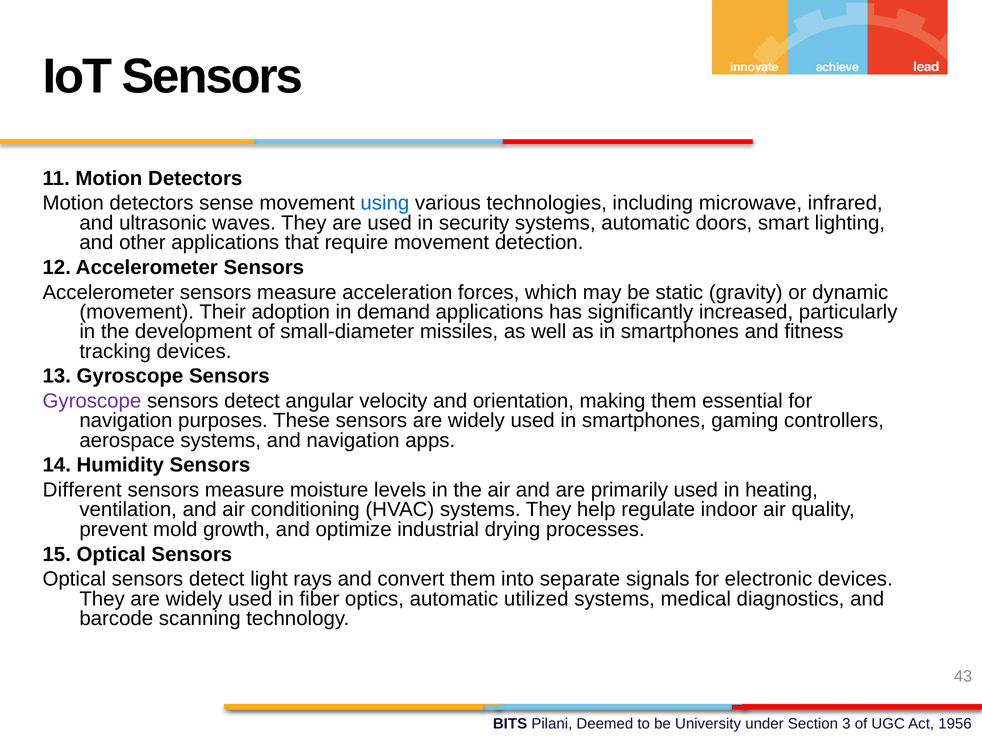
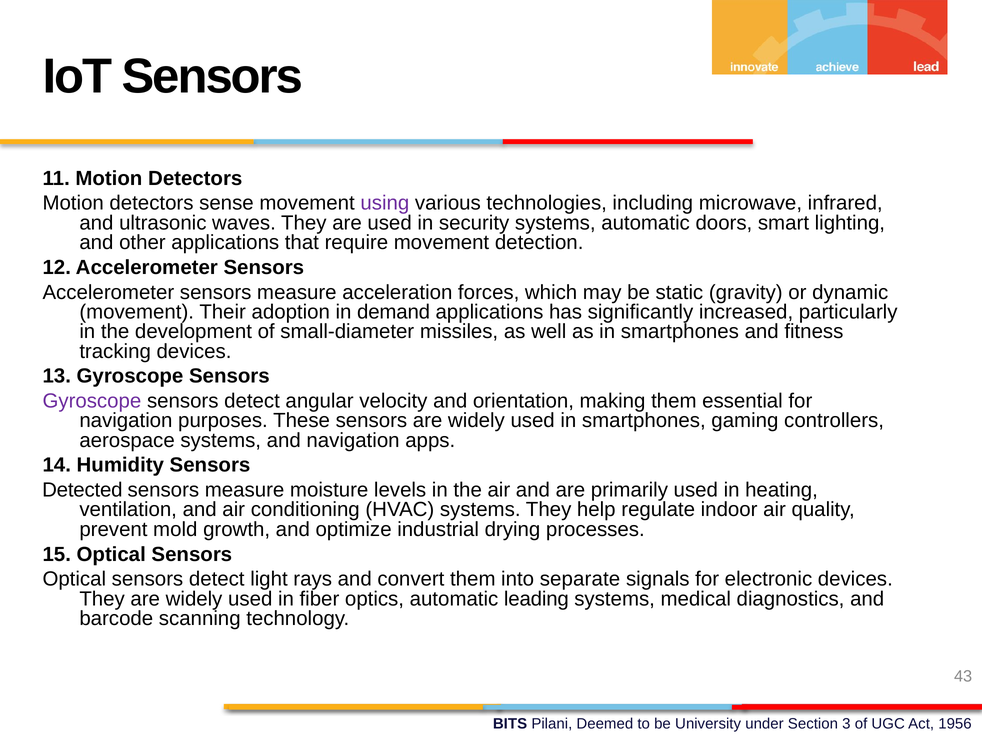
using colour: blue -> purple
Different: Different -> Detected
utilized: utilized -> leading
